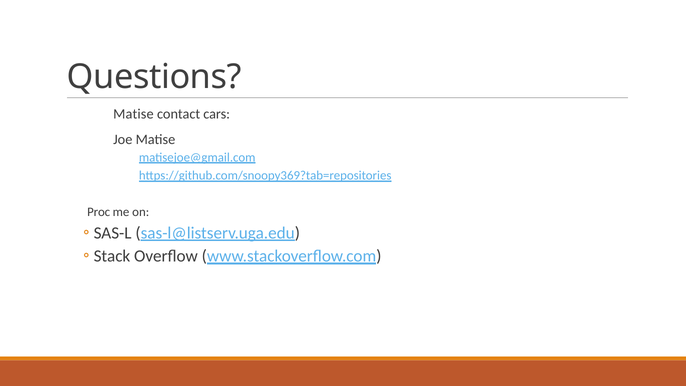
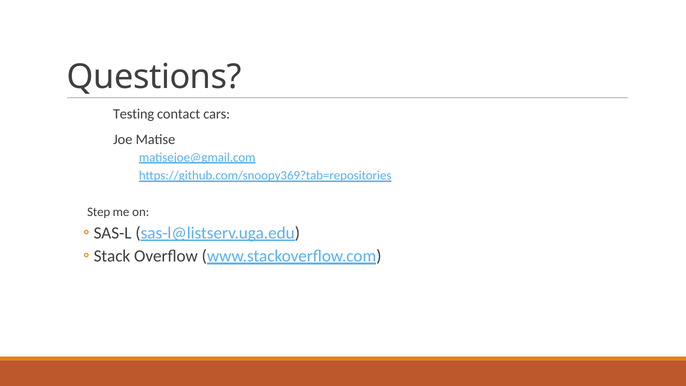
Matise at (133, 114): Matise -> Testing
Proc: Proc -> Step
